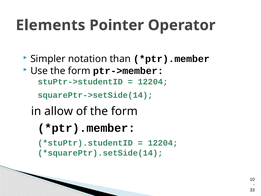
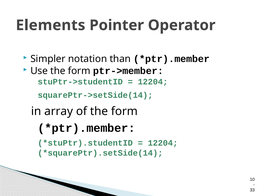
allow: allow -> array
